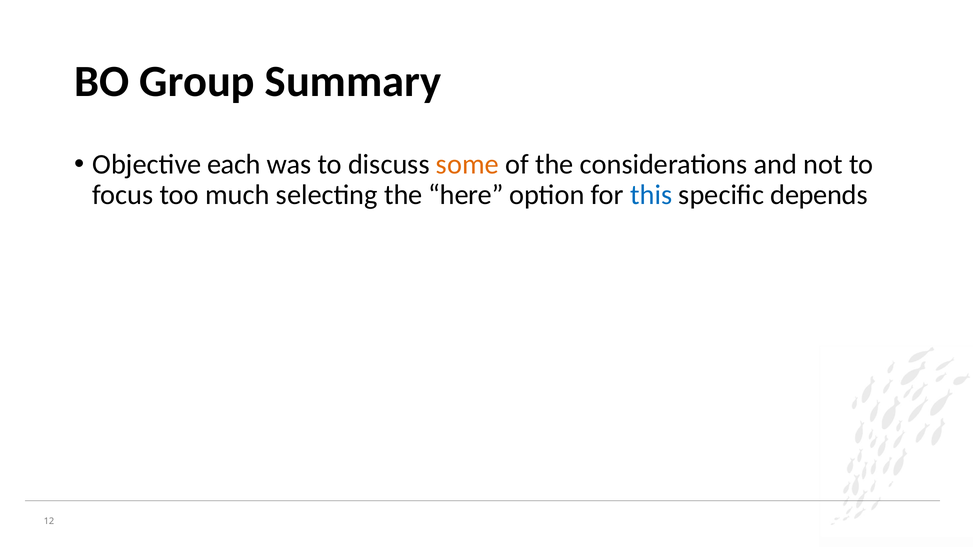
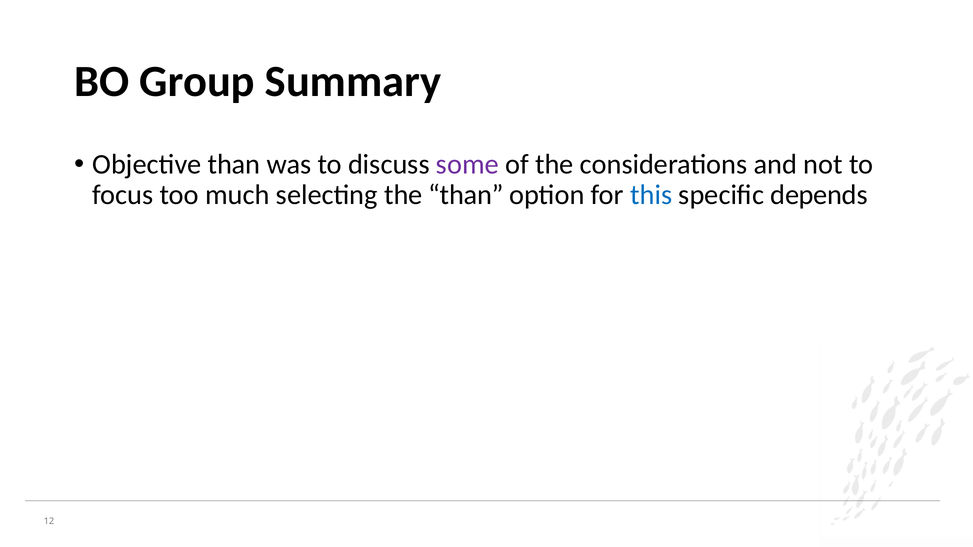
Objective each: each -> than
some colour: orange -> purple
the here: here -> than
